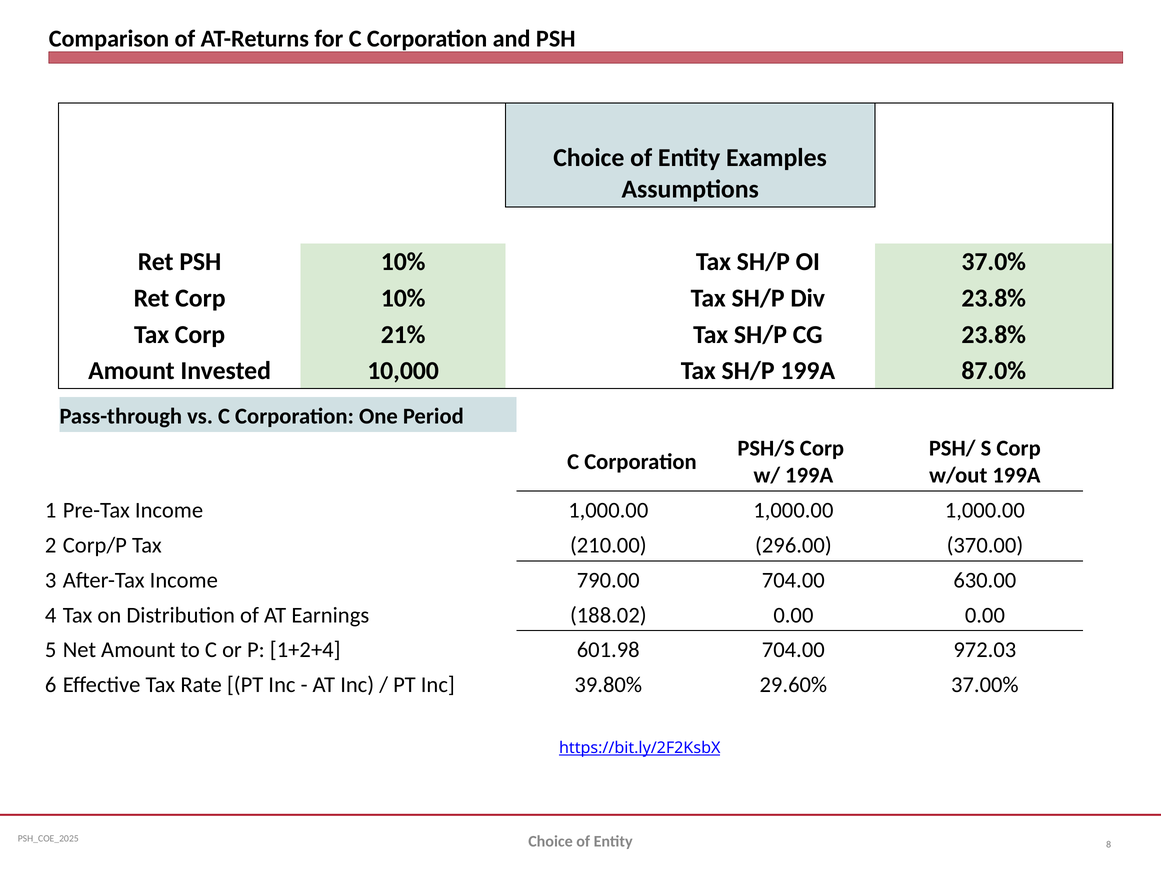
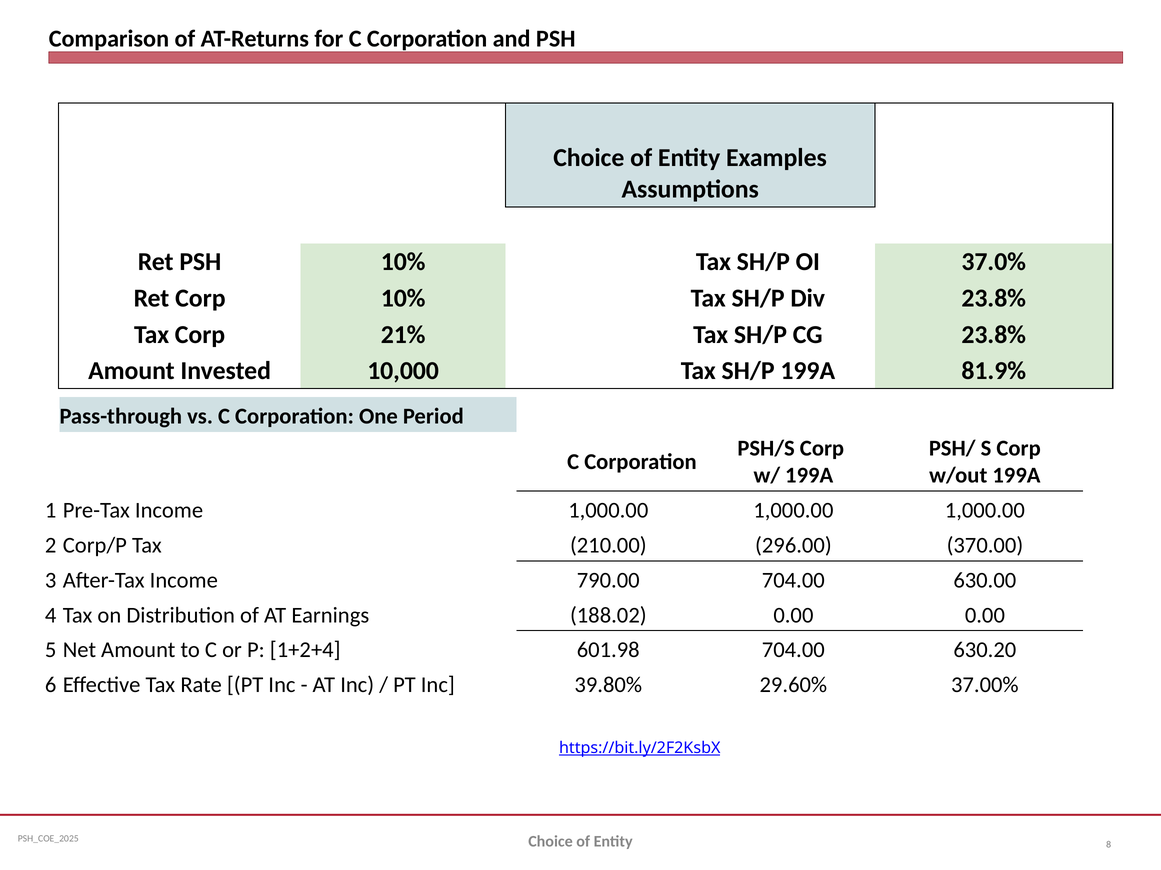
87.0%: 87.0% -> 81.9%
972.03: 972.03 -> 630.20
